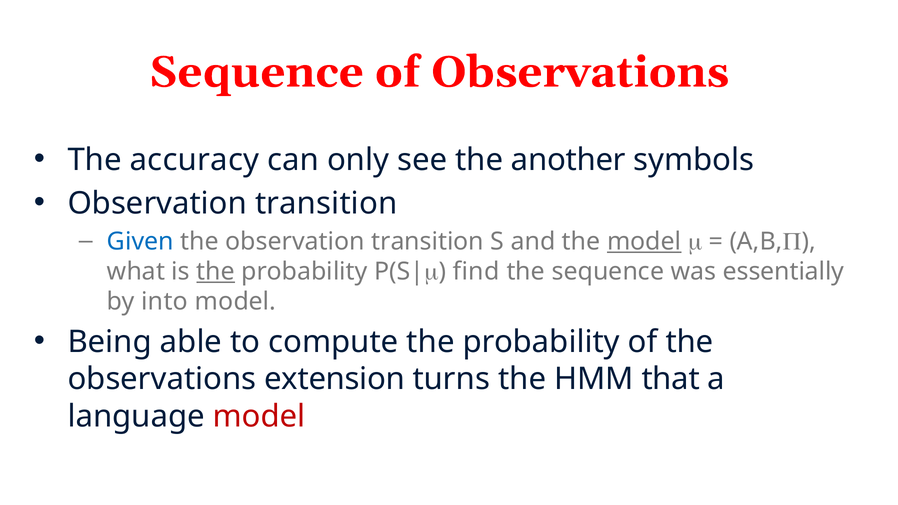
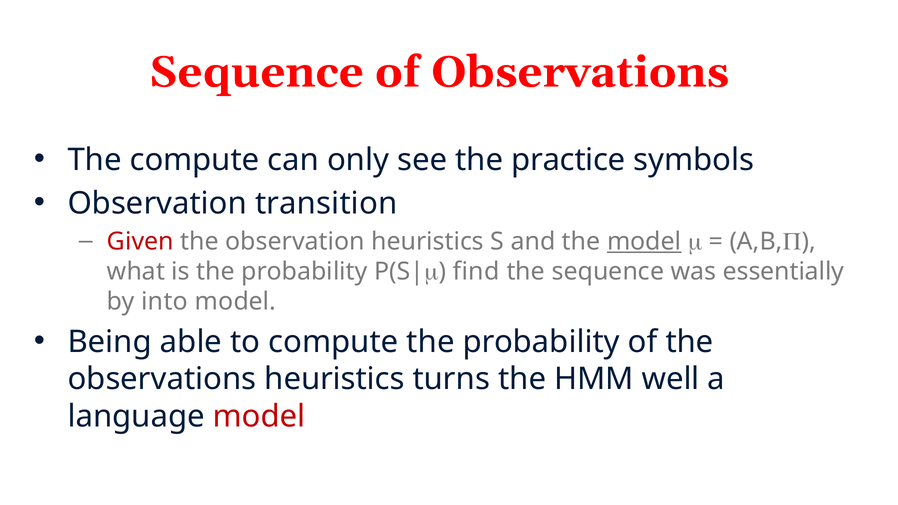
The accuracy: accuracy -> compute
another: another -> practice
Given colour: blue -> red
the observation transition: transition -> heuristics
the at (216, 272) underline: present -> none
observations extension: extension -> heuristics
that: that -> well
